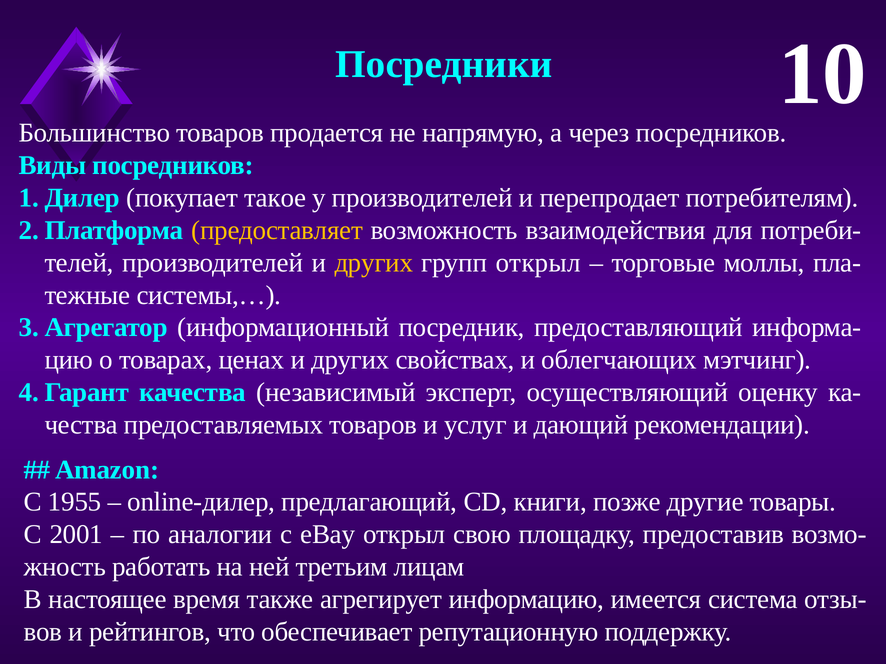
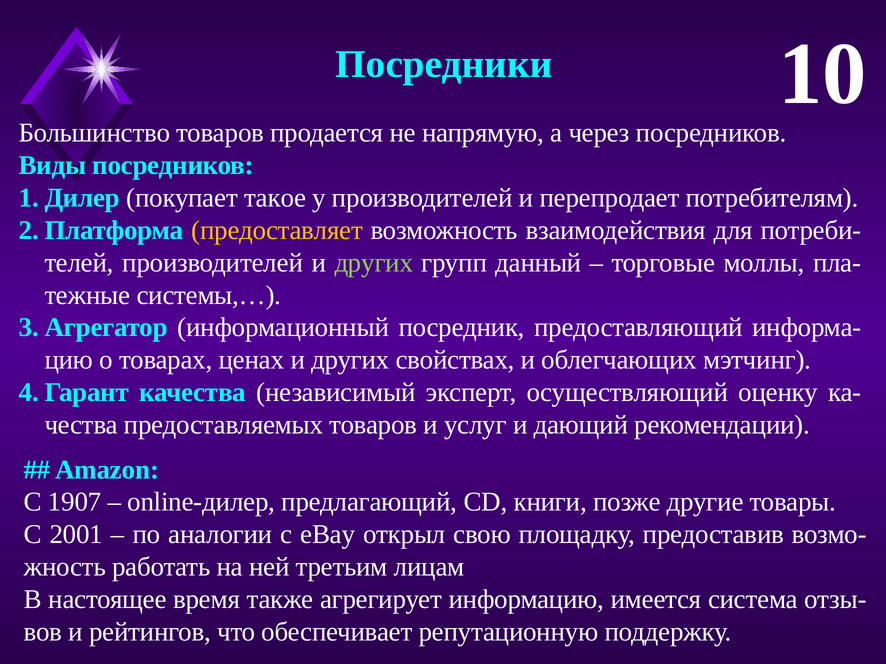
других at (374, 263) colour: yellow -> light green
групп открыл: открыл -> данный
1955: 1955 -> 1907
